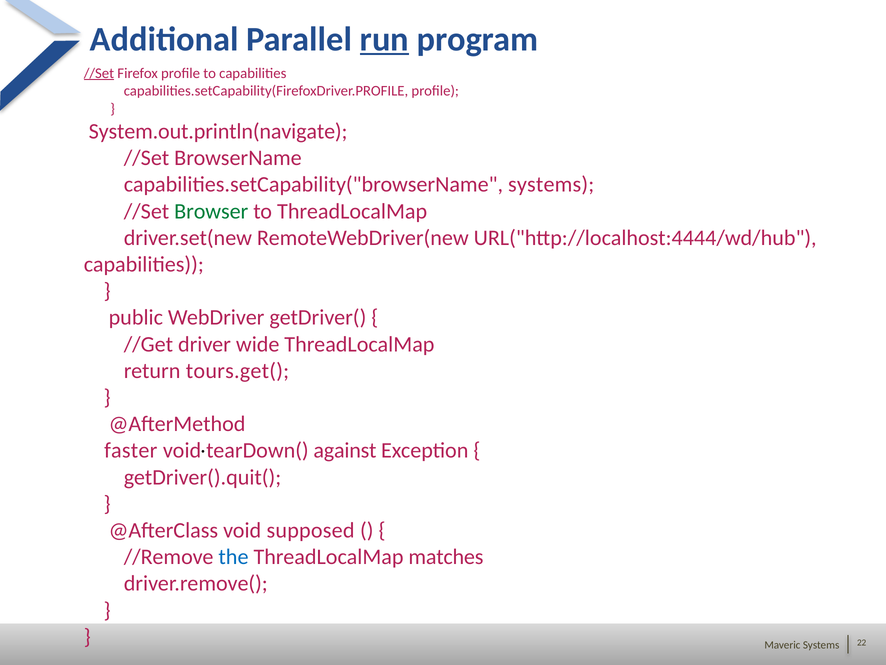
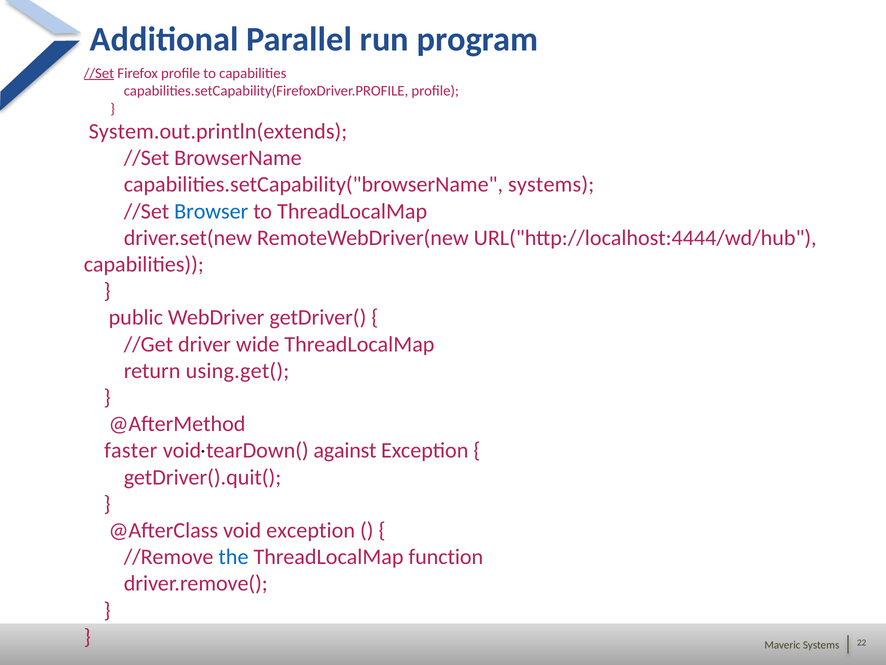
run underline: present -> none
System.out.println(navigate: System.out.println(navigate -> System.out.println(extends
Browser colour: green -> blue
tours.get(: tours.get( -> using.get(
void supposed: supposed -> exception
matches: matches -> function
